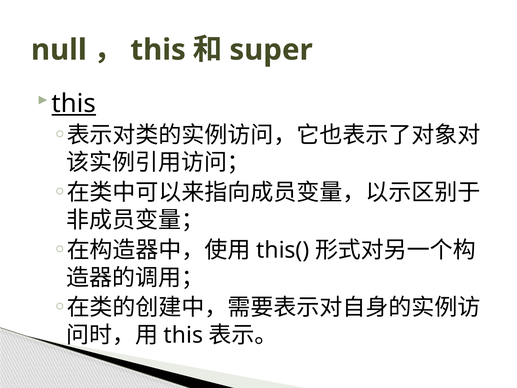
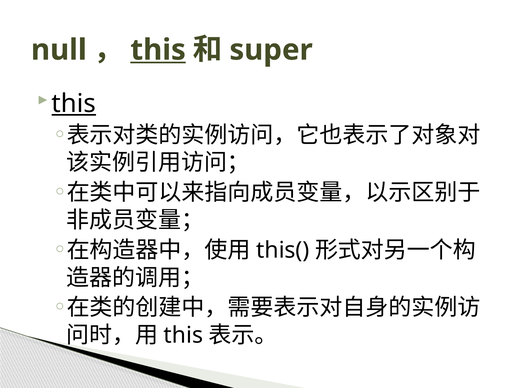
this at (158, 50) underline: none -> present
